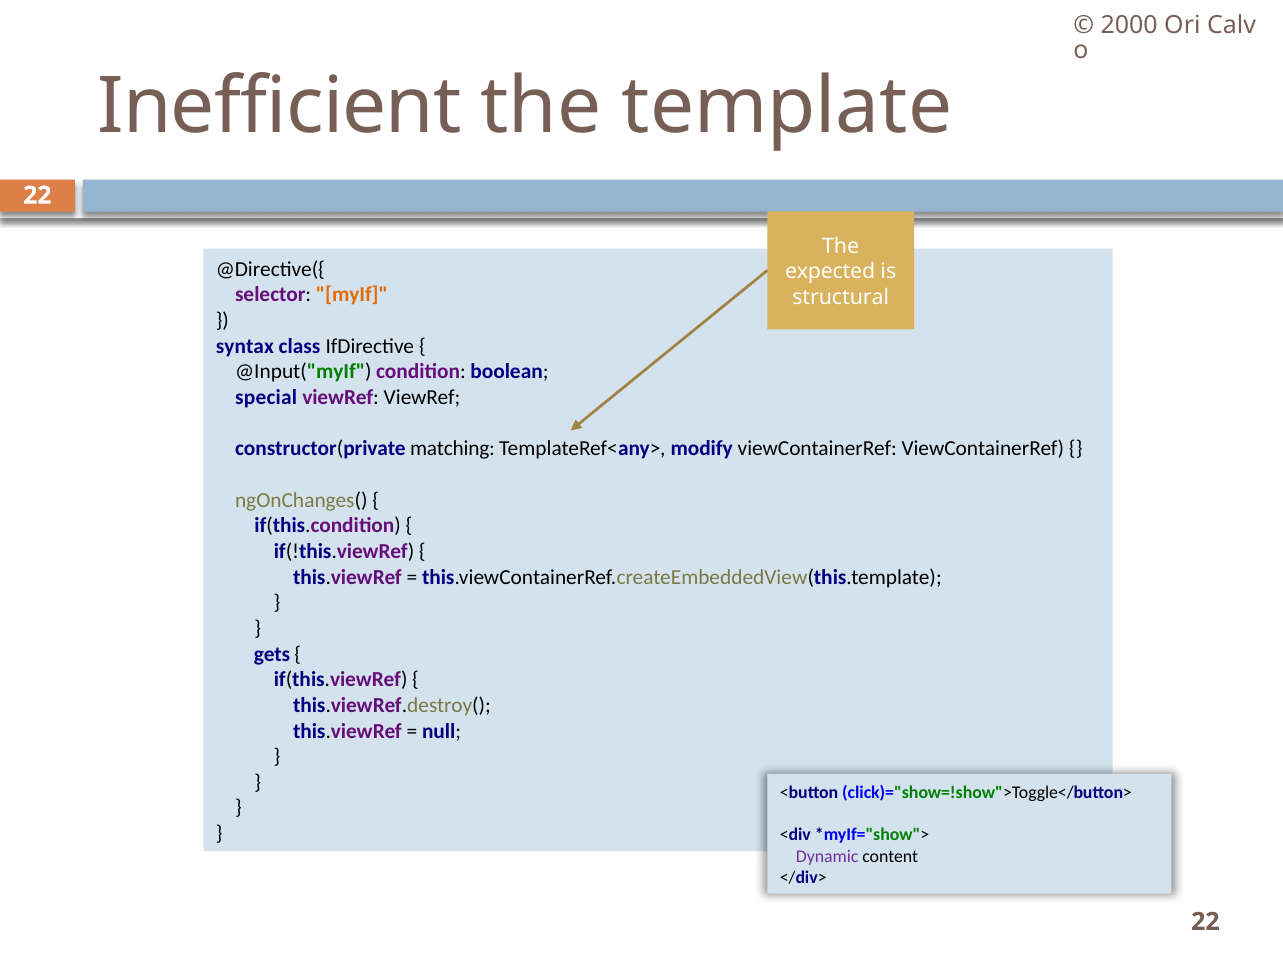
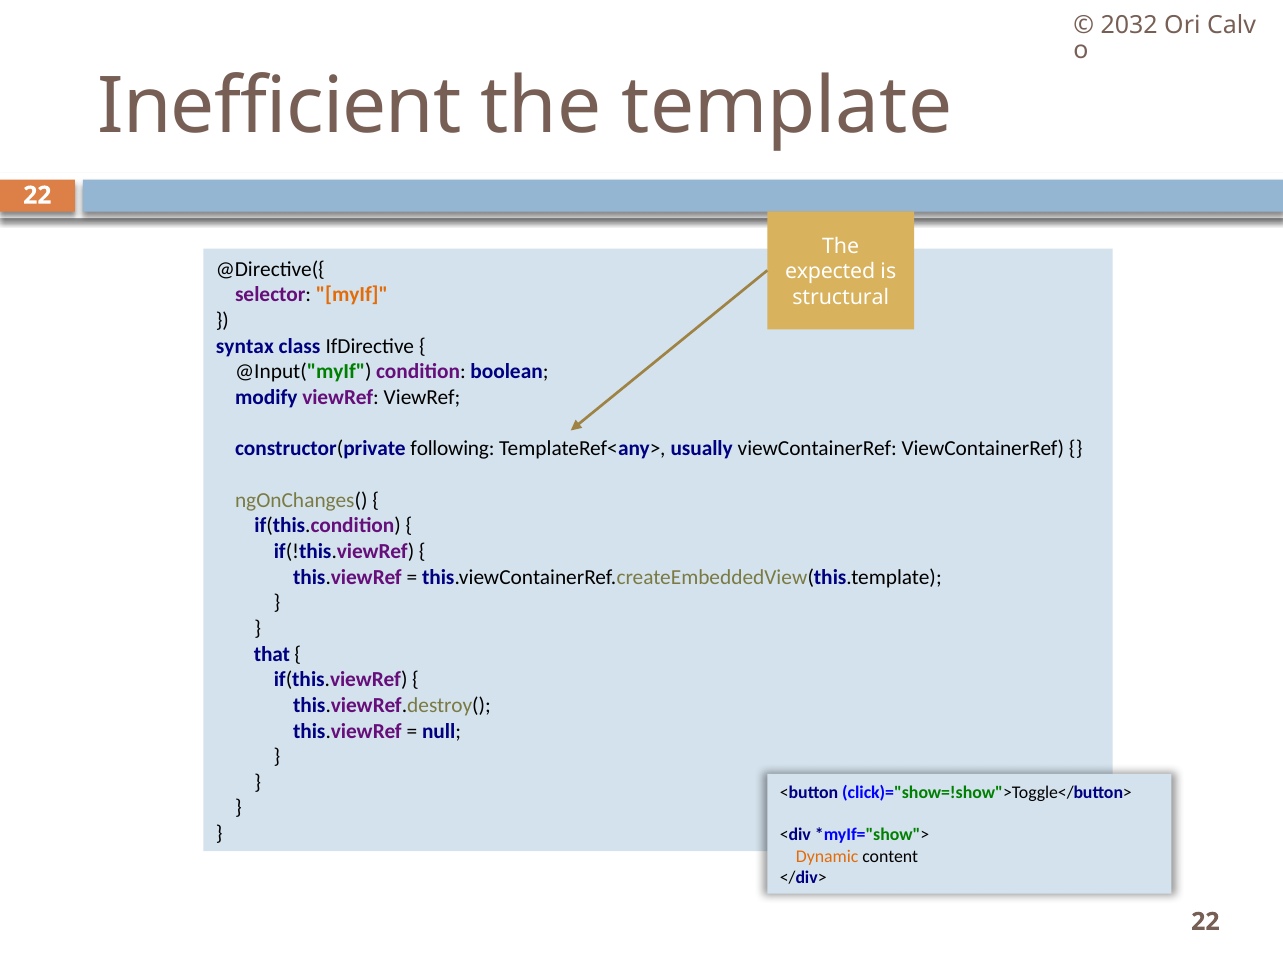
2000: 2000 -> 2032
special: special -> modify
matching: matching -> following
modify: modify -> usually
gets: gets -> that
Dynamic colour: purple -> orange
